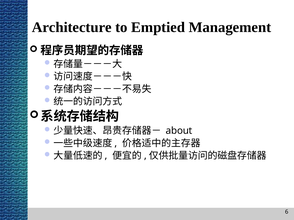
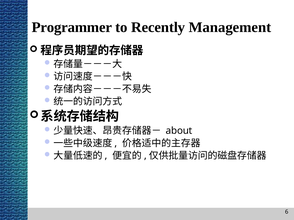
Architecture: Architecture -> Programmer
Emptied: Emptied -> Recently
